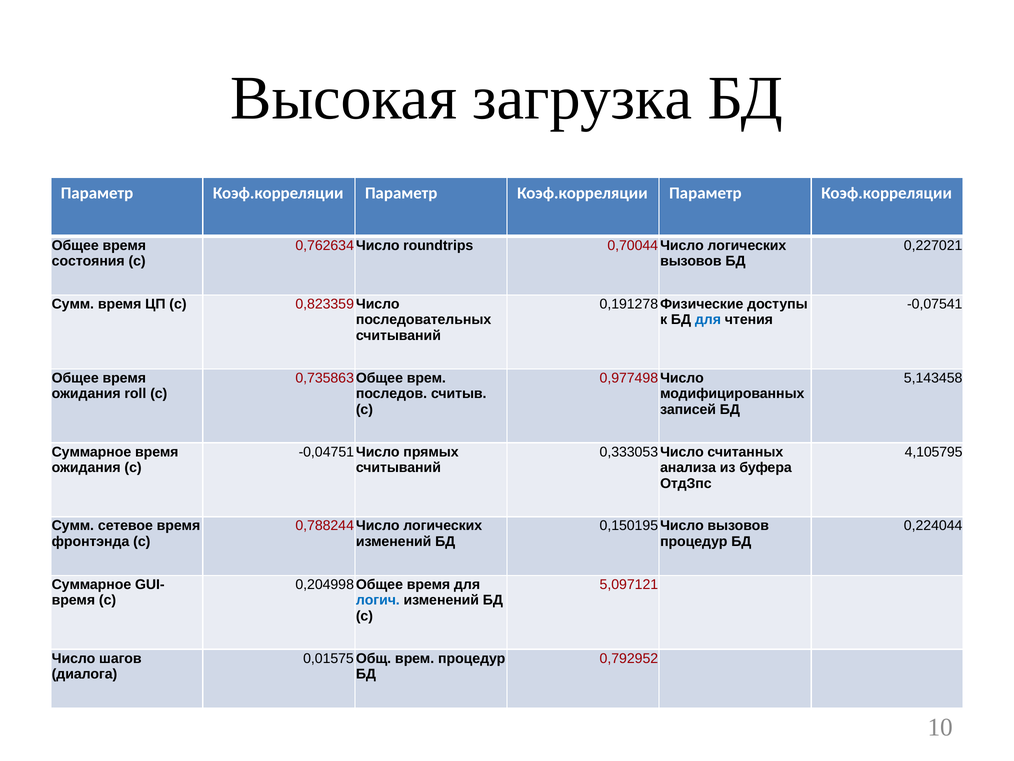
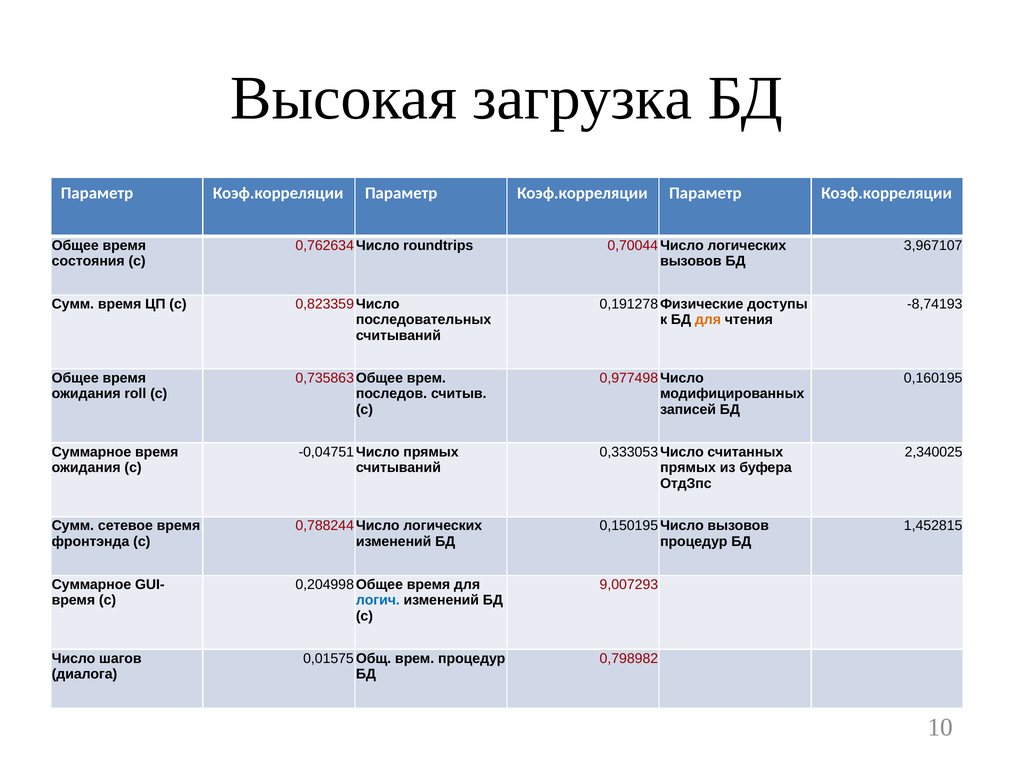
0,227021: 0,227021 -> 3,967107
-0,07541: -0,07541 -> -8,74193
для at (708, 320) colour: blue -> orange
5,143458: 5,143458 -> 0,160195
4,105795: 4,105795 -> 2,340025
анализа at (688, 467): анализа -> прямых
0,224044: 0,224044 -> 1,452815
5,097121: 5,097121 -> 9,007293
0,792952: 0,792952 -> 0,798982
